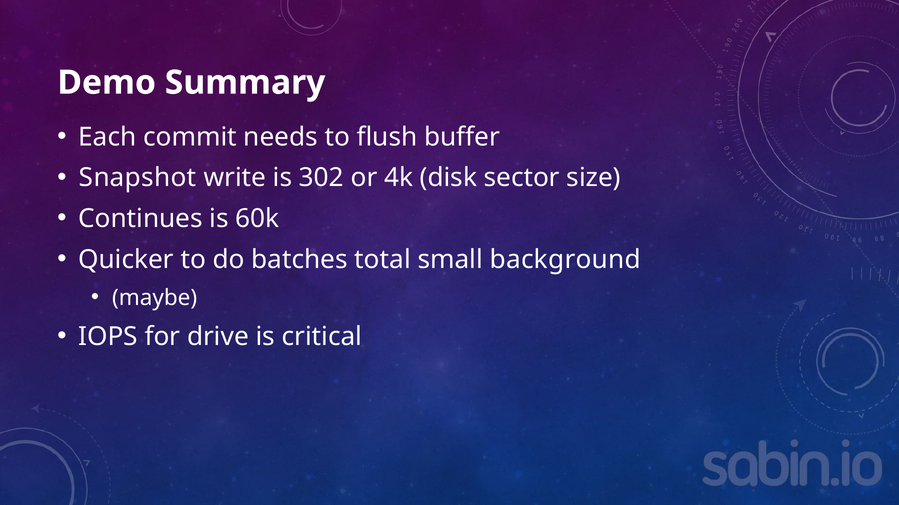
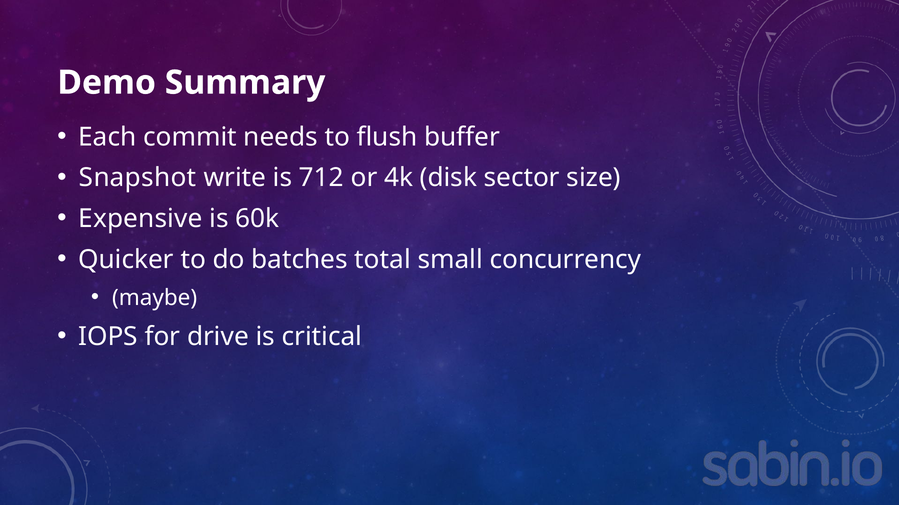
302: 302 -> 712
Continues: Continues -> Expensive
background: background -> concurrency
